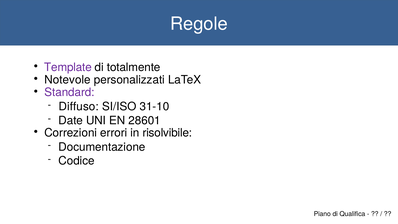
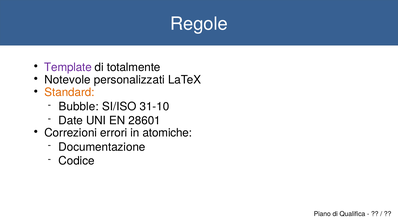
Standard colour: purple -> orange
Diffuso: Diffuso -> Bubble
risolvibile: risolvibile -> atomiche
